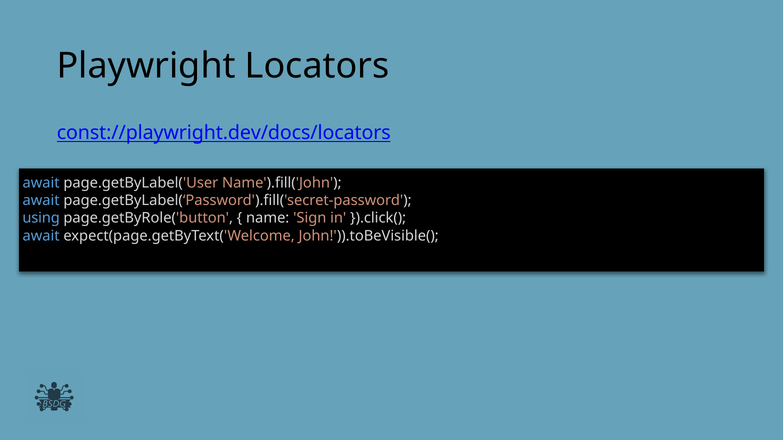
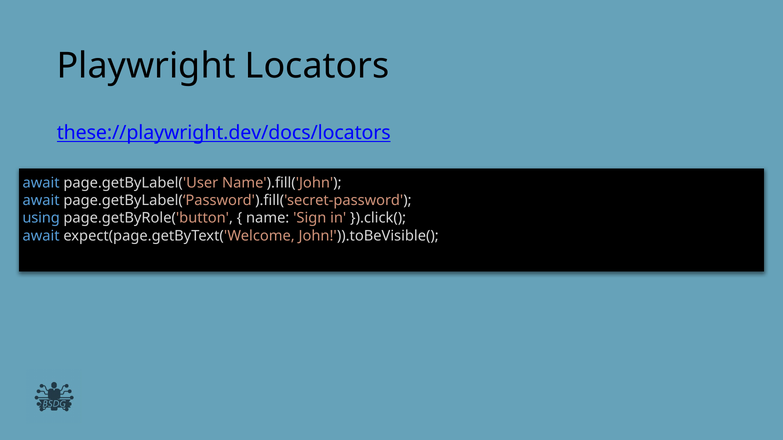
const://playwright.dev/docs/locators: const://playwright.dev/docs/locators -> these://playwright.dev/docs/locators
